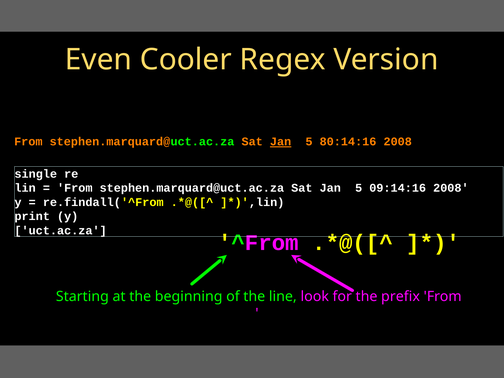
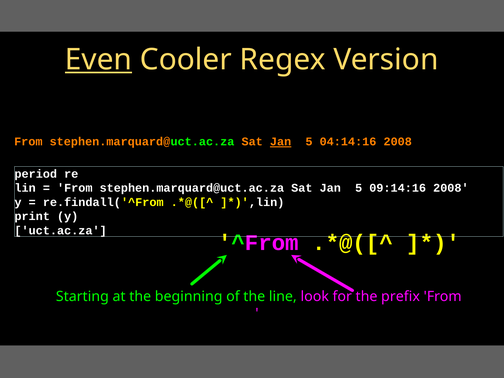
Even underline: none -> present
80:14:16: 80:14:16 -> 04:14:16
single: single -> period
